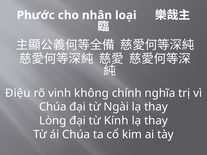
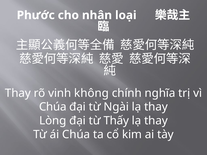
Điệu at (18, 93): Điệu -> Thay
Kính: Kính -> Thấy
